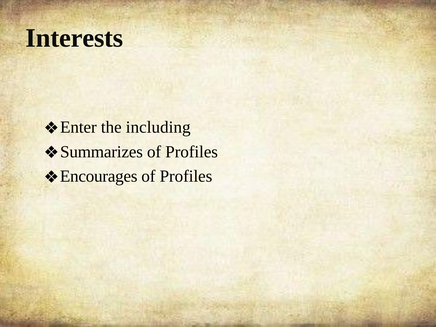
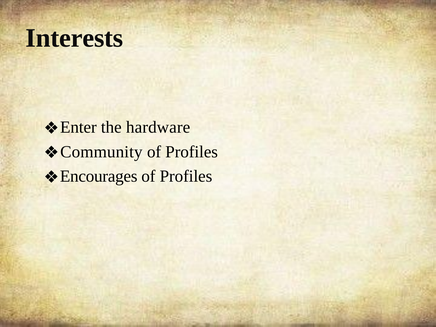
including: including -> hardware
Summarizes: Summarizes -> Community
